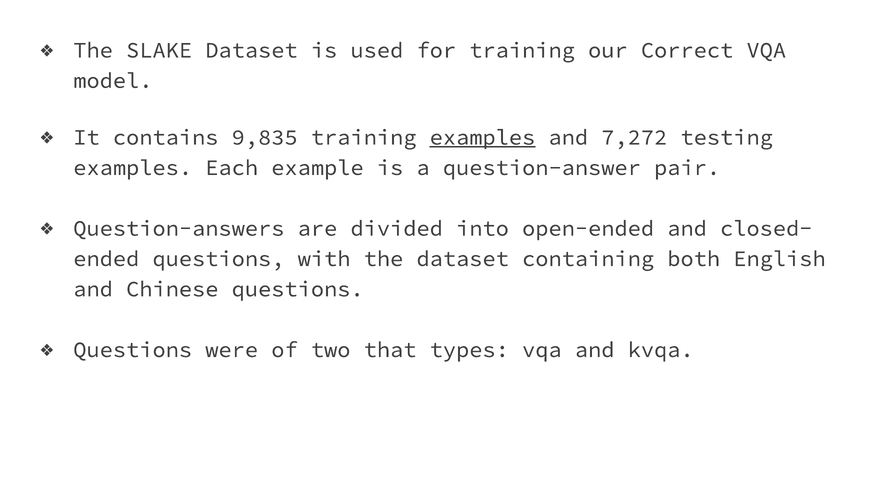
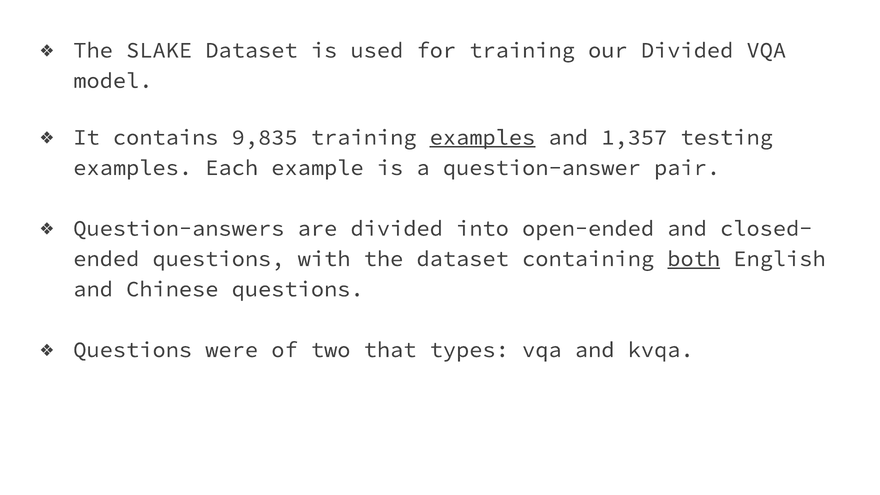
our Correct: Correct -> Divided
7,272: 7,272 -> 1,357
both underline: none -> present
